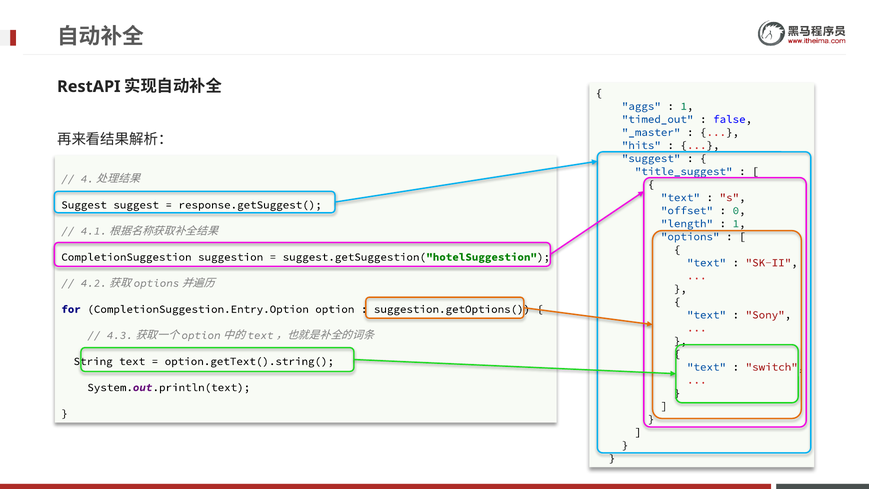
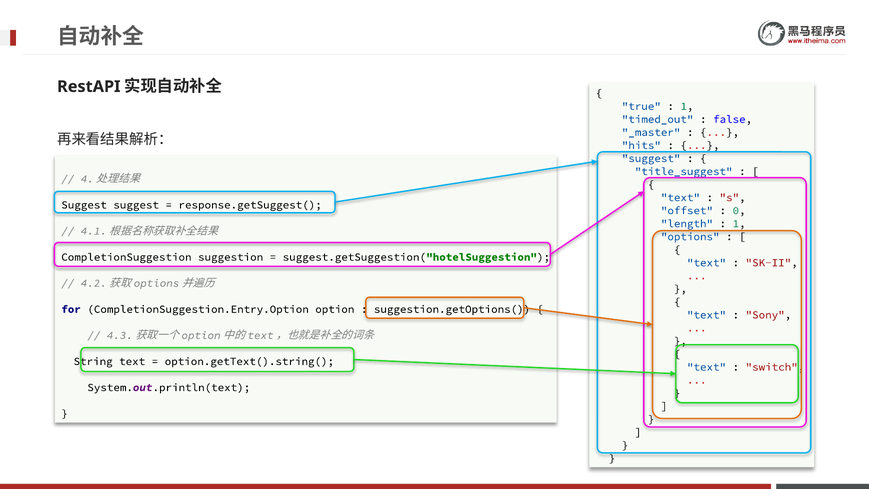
aggs: aggs -> true
